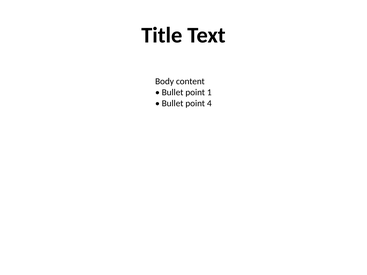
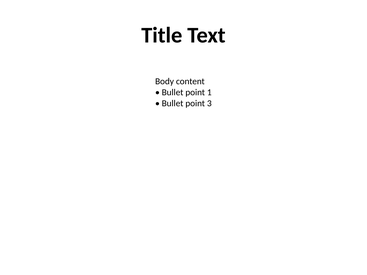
4: 4 -> 3
